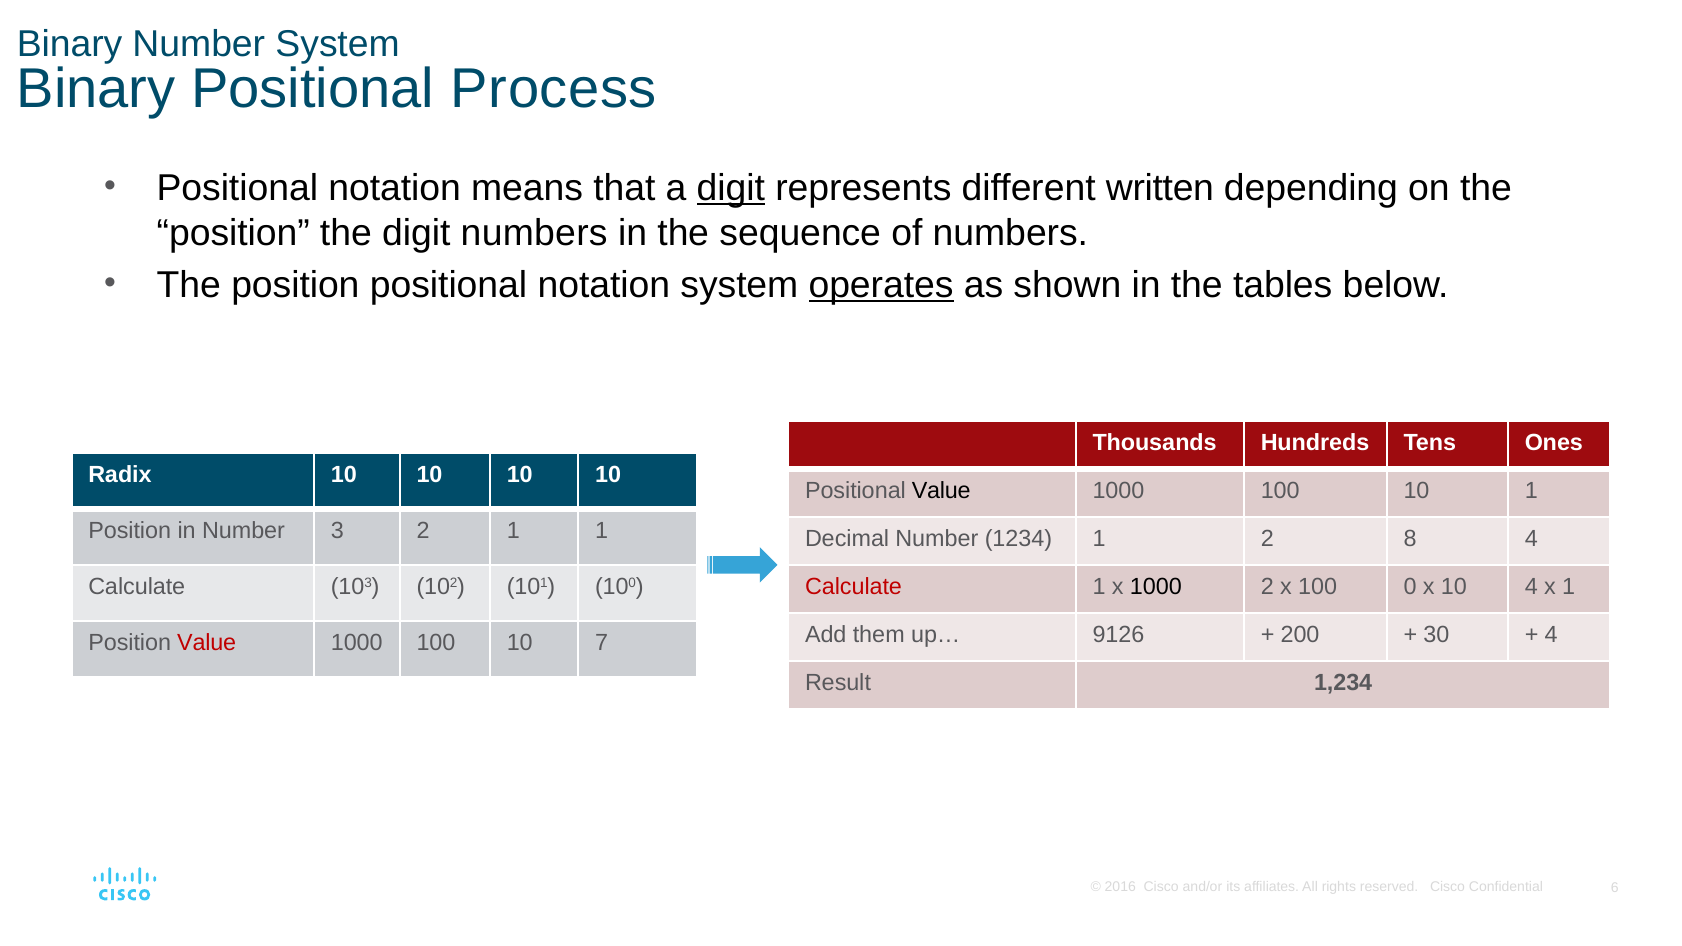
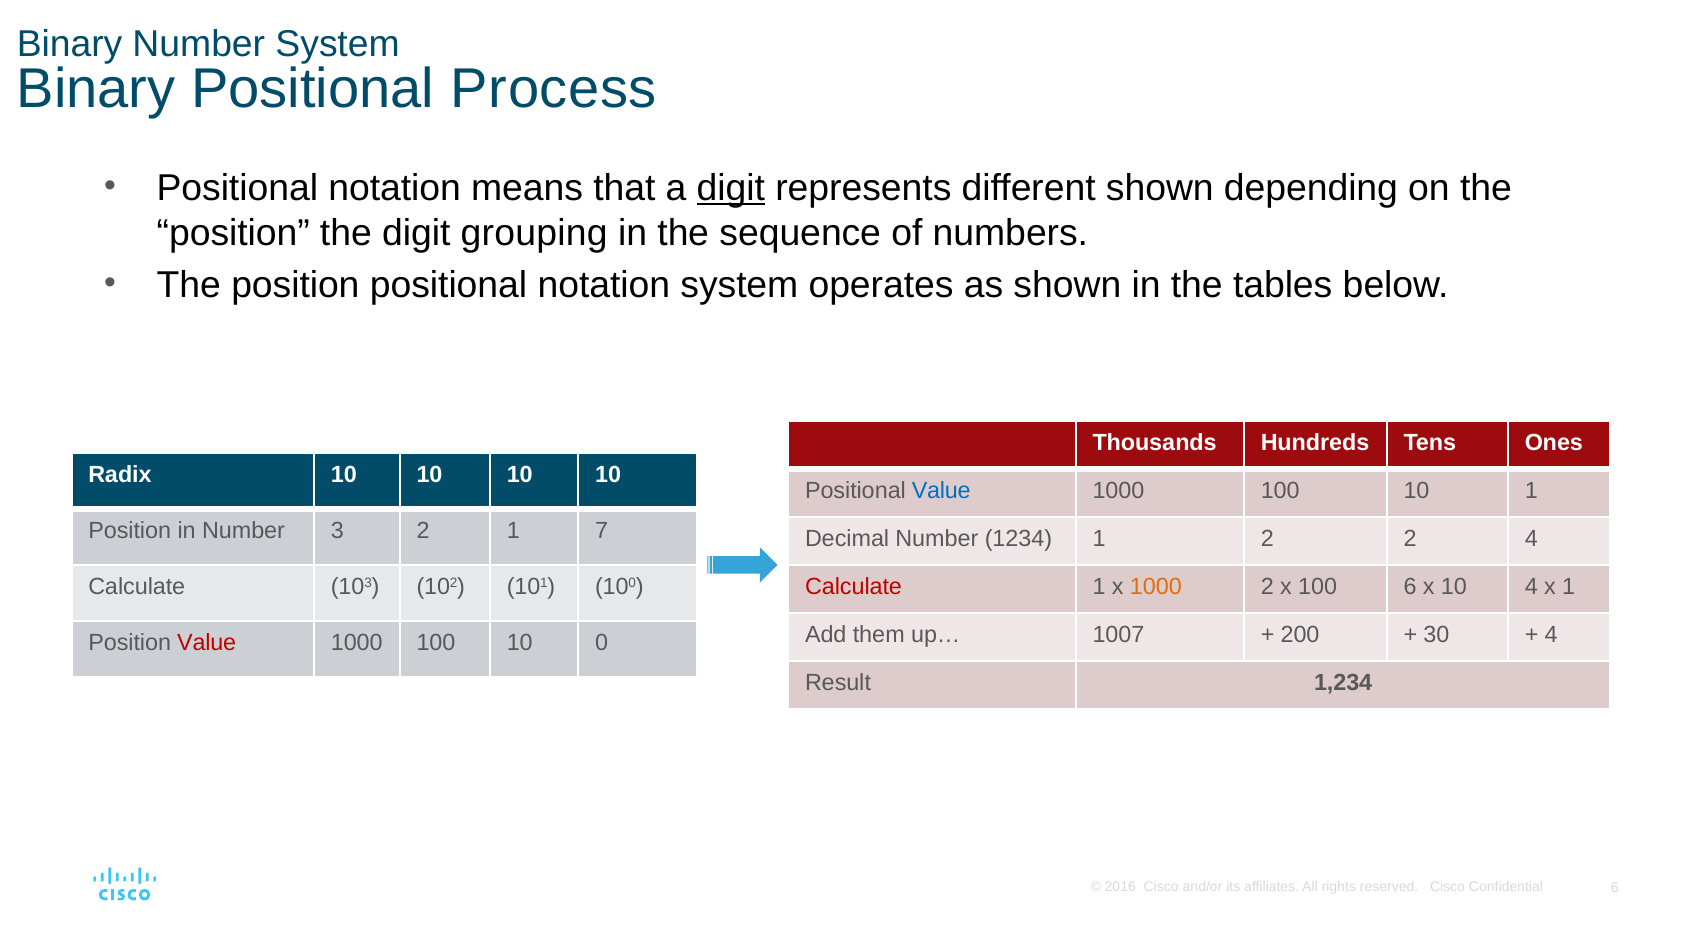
different written: written -> shown
digit numbers: numbers -> grouping
operates underline: present -> none
Value at (941, 491) colour: black -> blue
1 1: 1 -> 7
2 8: 8 -> 2
1000 at (1156, 587) colour: black -> orange
100 0: 0 -> 6
9126: 9126 -> 1007
7: 7 -> 0
